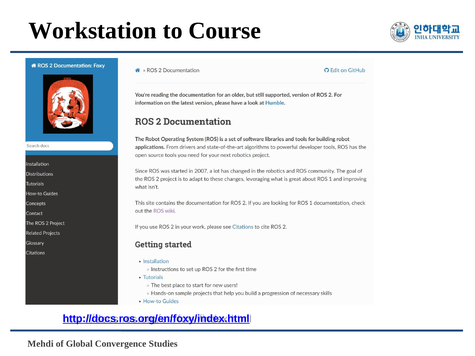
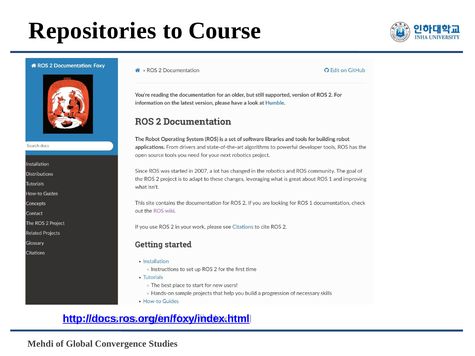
Workstation: Workstation -> Repositories
